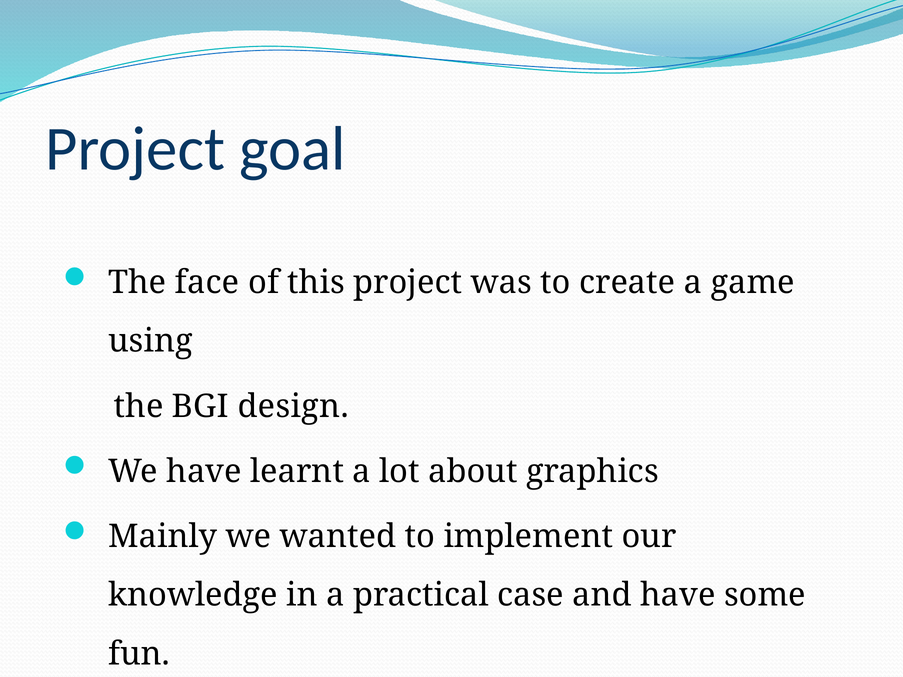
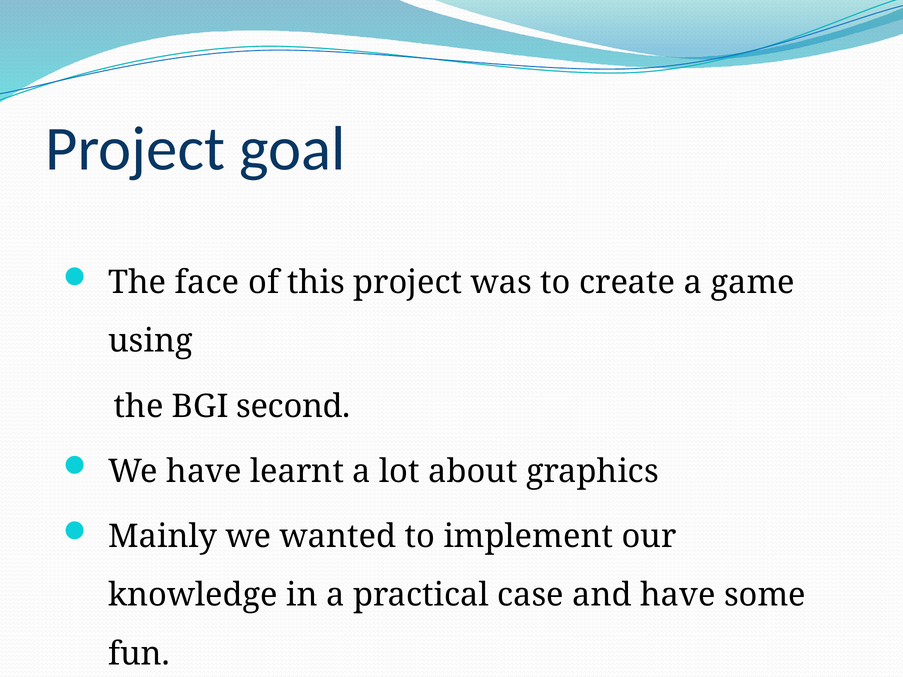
design: design -> second
